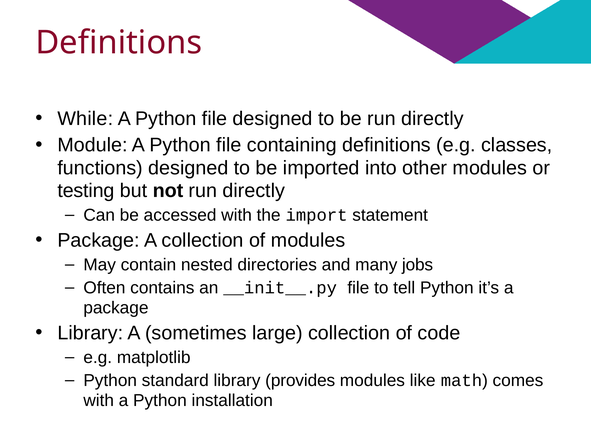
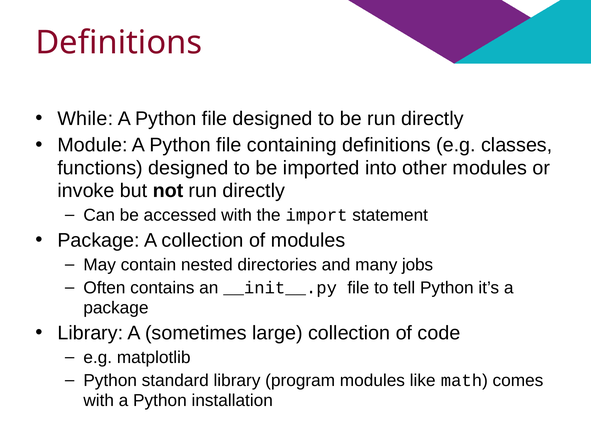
testing: testing -> invoke
provides: provides -> program
